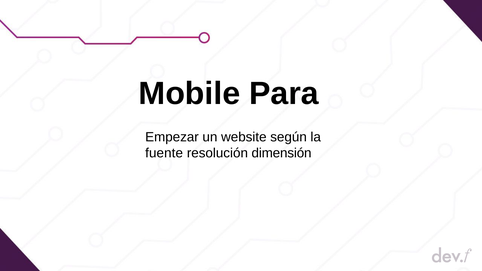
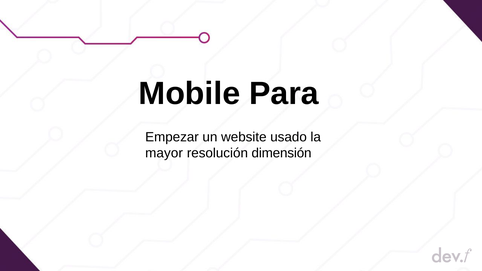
según: según -> usado
fuente: fuente -> mayor
